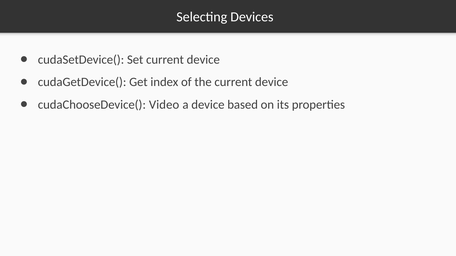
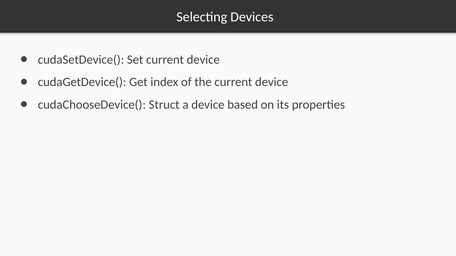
Video: Video -> Struct
